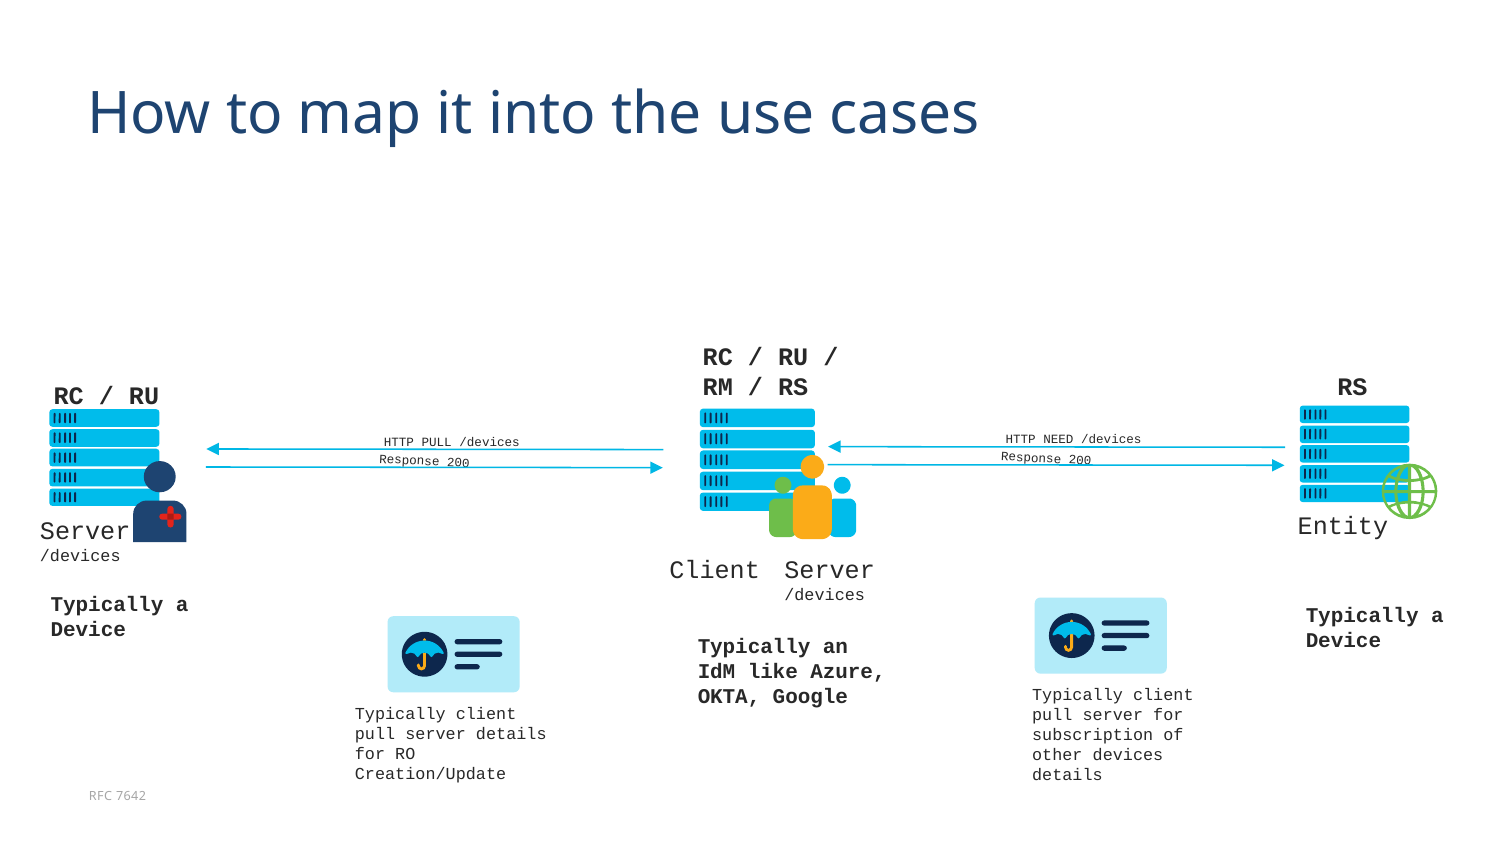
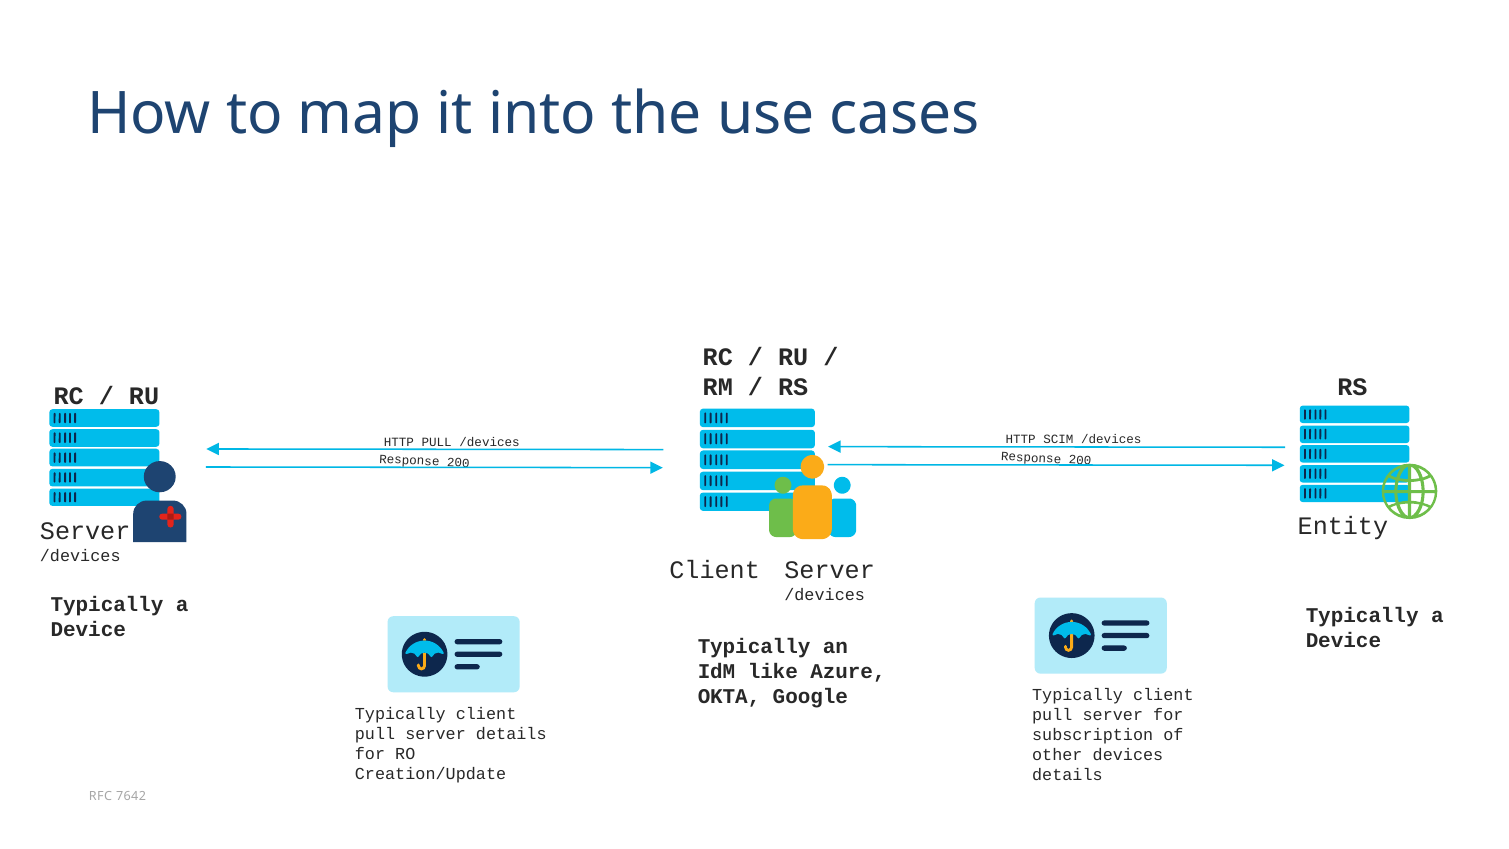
NEED: NEED -> SCIM
